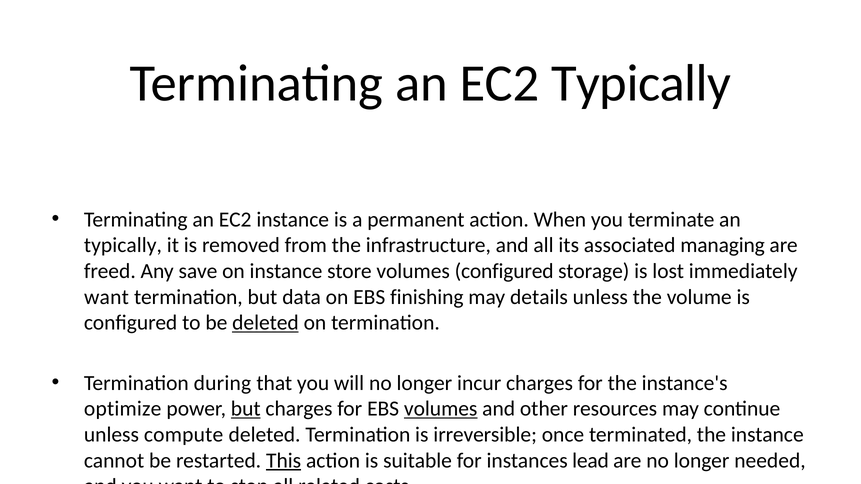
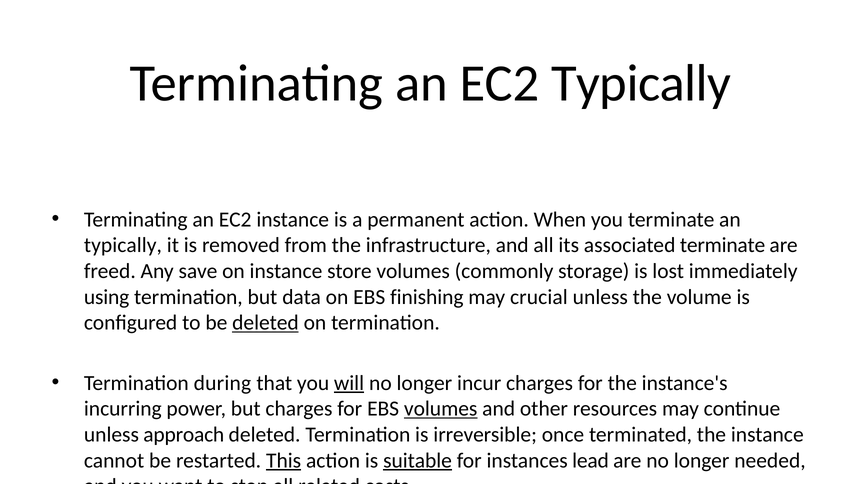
associated managing: managing -> terminate
volumes configured: configured -> commonly
want at (106, 297): want -> using
details: details -> crucial
will underline: none -> present
optimize: optimize -> incurring
but at (246, 409) underline: present -> none
compute: compute -> approach
suitable underline: none -> present
